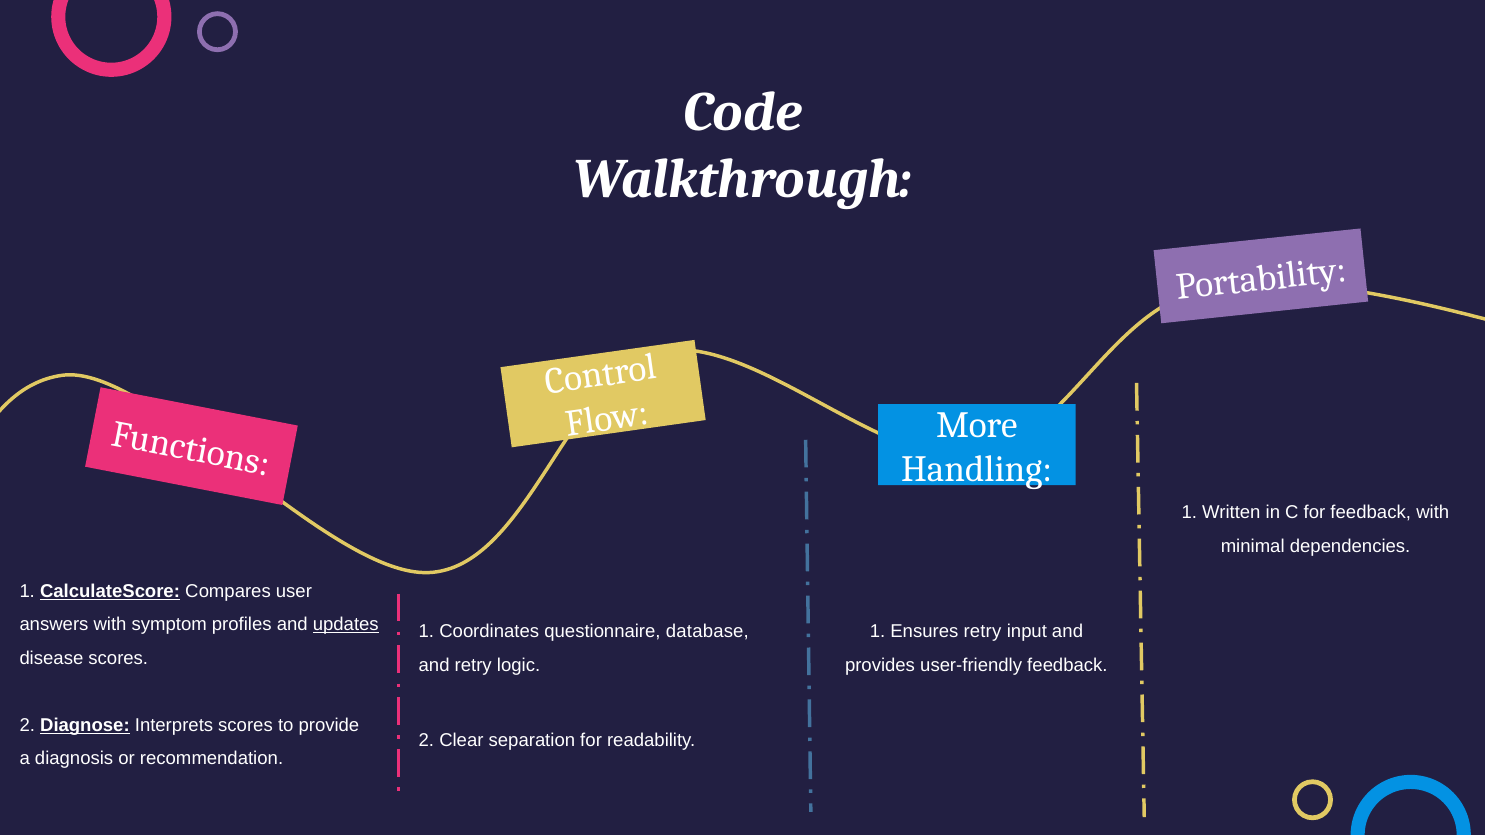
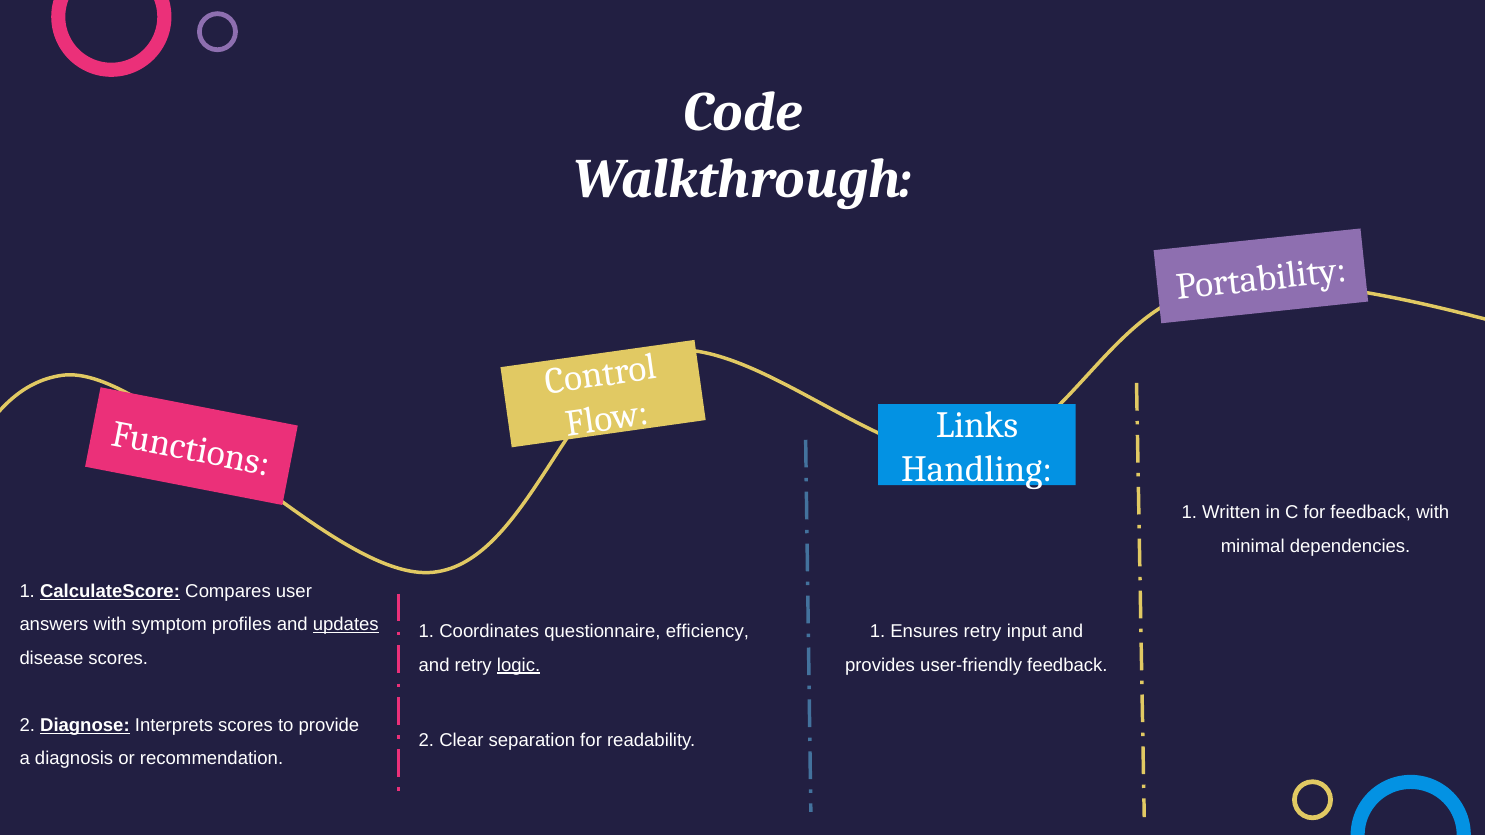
More: More -> Links
database: database -> efficiency
logic underline: none -> present
